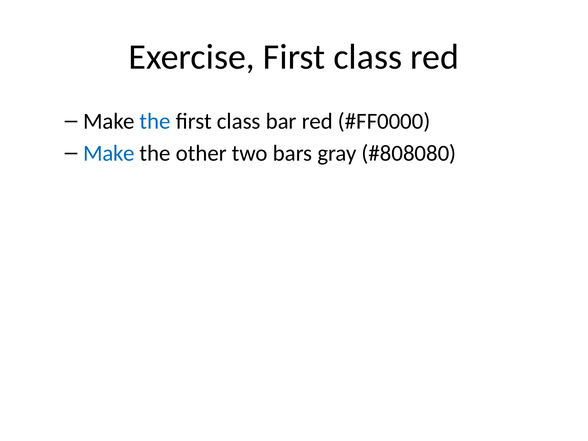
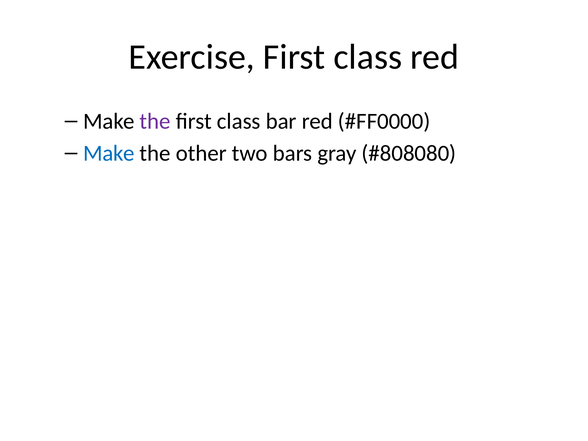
the at (155, 121) colour: blue -> purple
